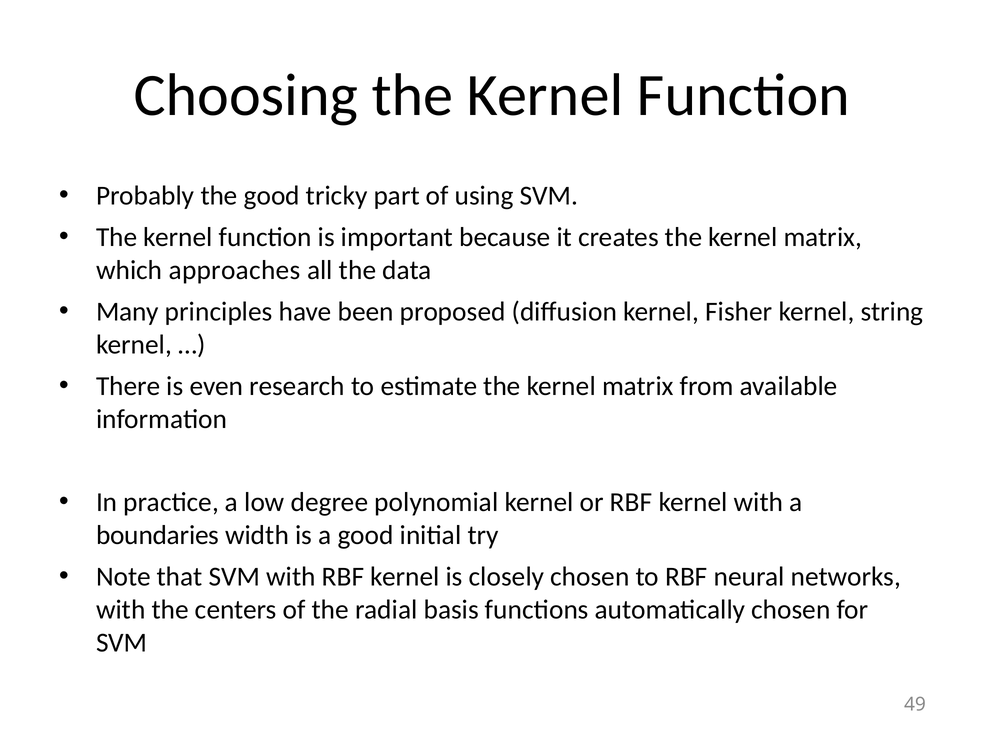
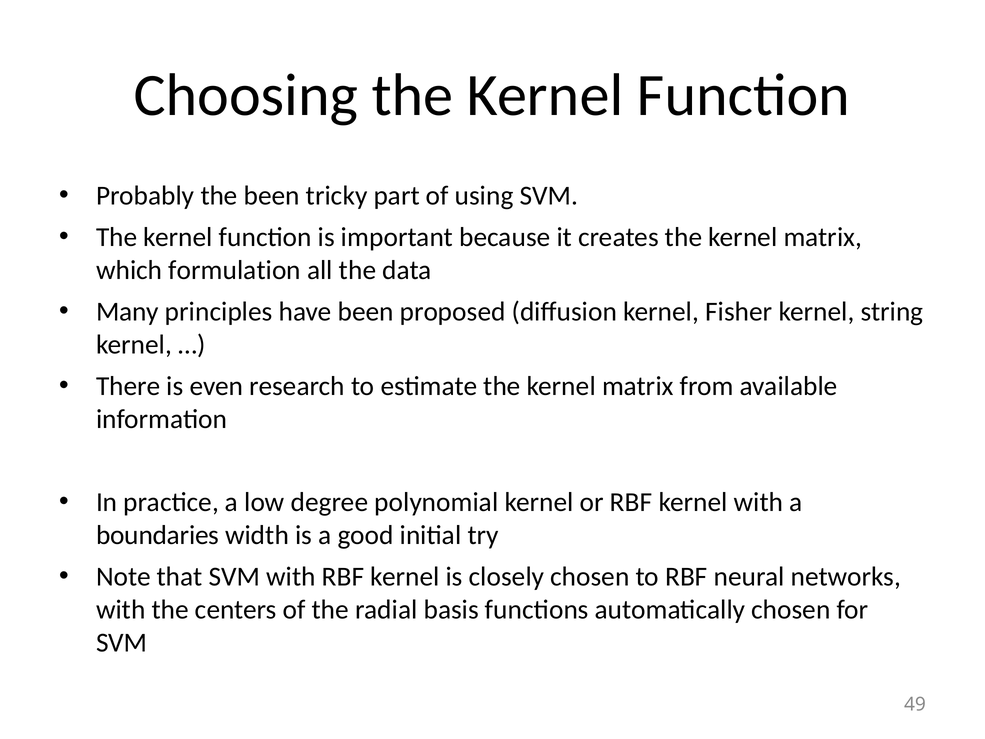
the good: good -> been
approaches: approaches -> formulation
